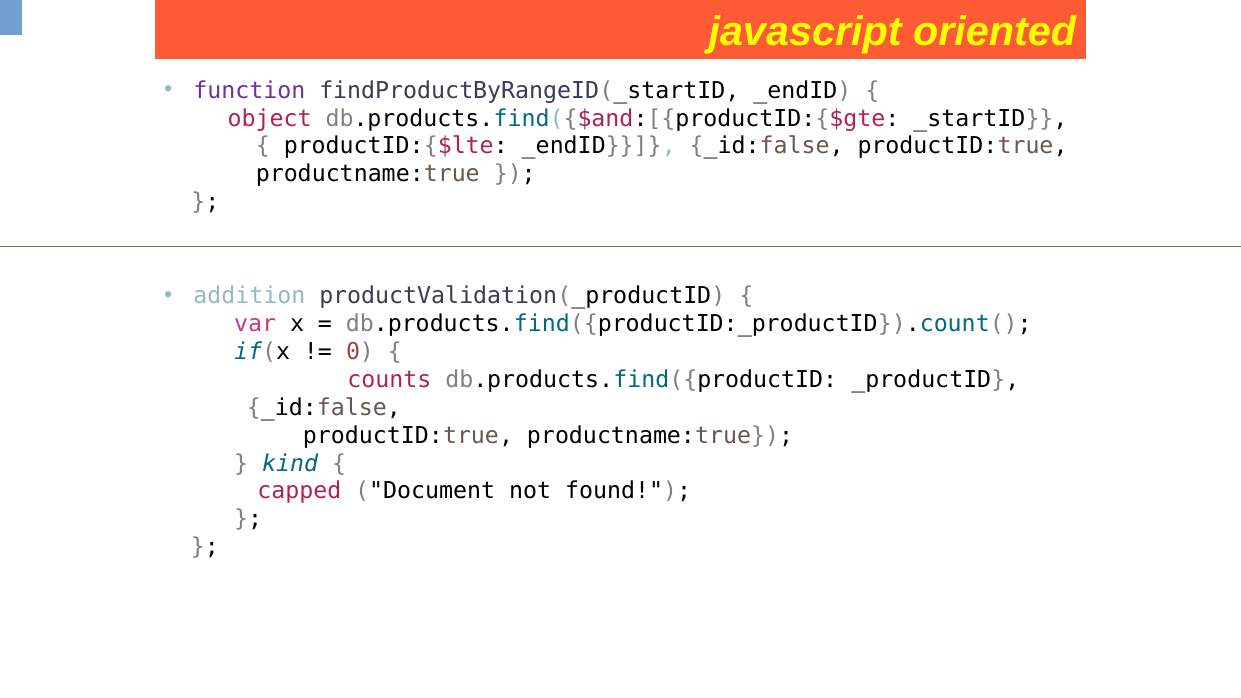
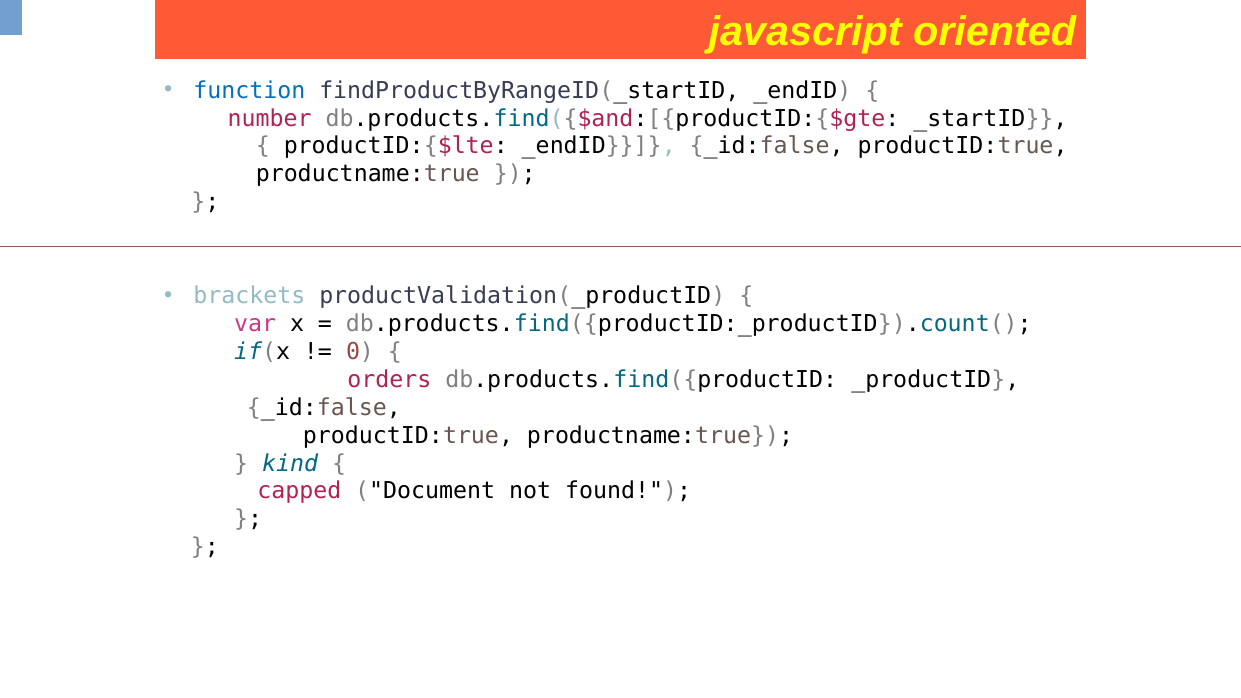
function colour: purple -> blue
object: object -> number
addition: addition -> brackets
counts: counts -> orders
